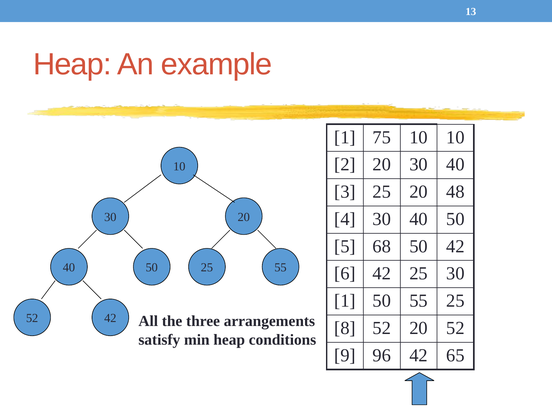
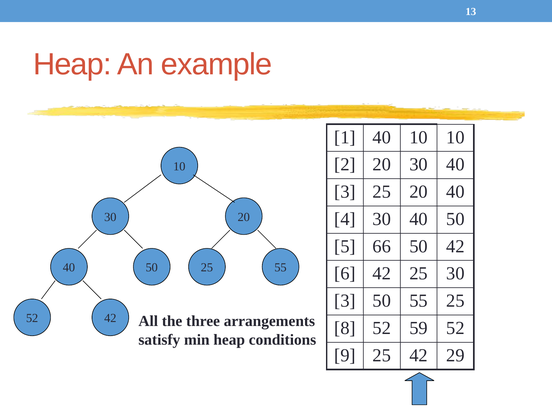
1 75: 75 -> 40
20 48: 48 -> 40
68: 68 -> 66
1 at (345, 301): 1 -> 3
52 20: 20 -> 59
9 96: 96 -> 25
65: 65 -> 29
